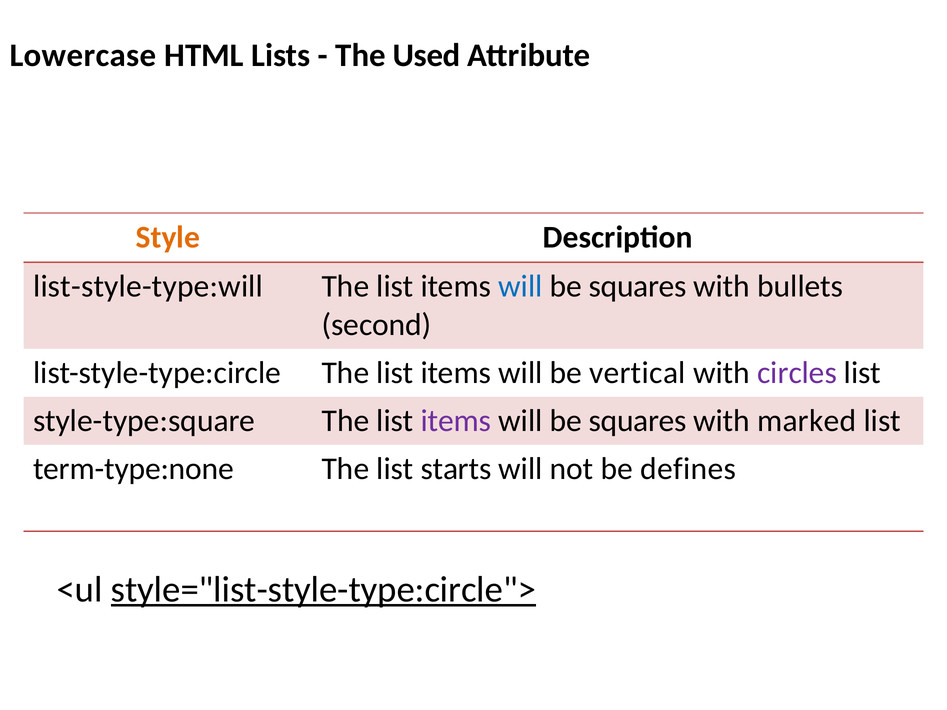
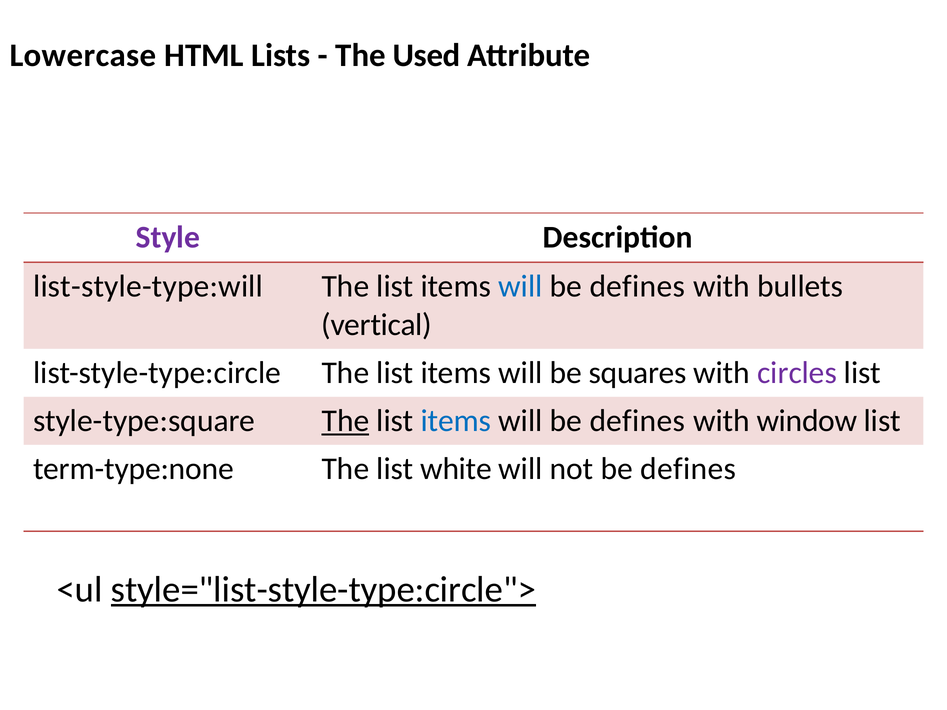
Style colour: orange -> purple
squares at (638, 287): squares -> defines
second: second -> vertical
vertical: vertical -> squares
The at (345, 421) underline: none -> present
items at (456, 421) colour: purple -> blue
squares at (638, 421): squares -> defines
marked: marked -> window
starts: starts -> white
